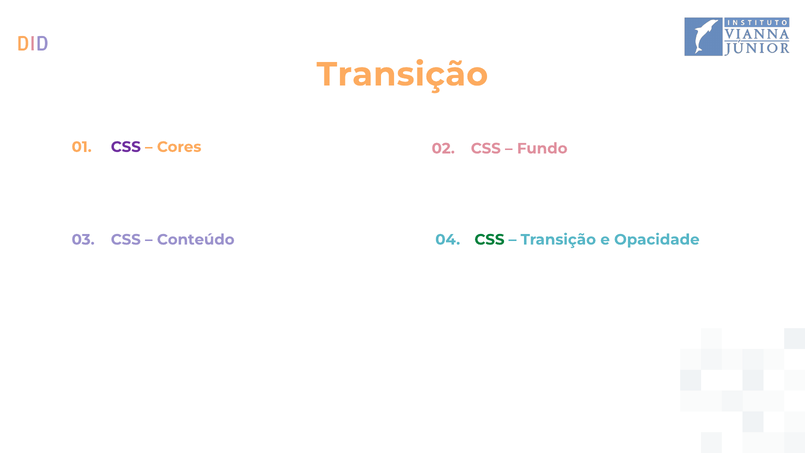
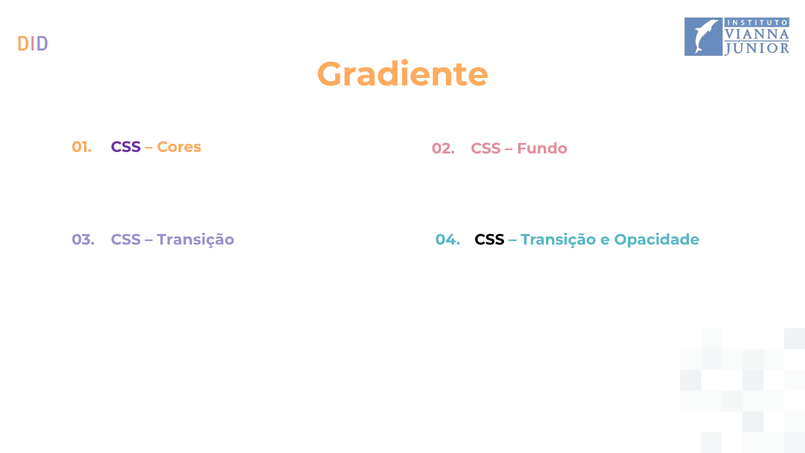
Transição at (402, 74): Transição -> Gradiente
Conteúdo at (196, 240): Conteúdo -> Transição
CSS at (489, 240) colour: green -> black
